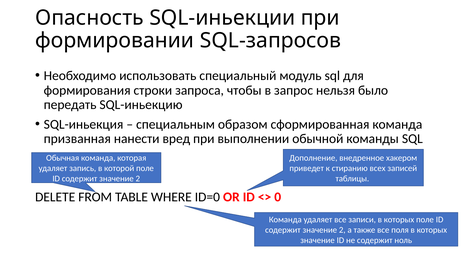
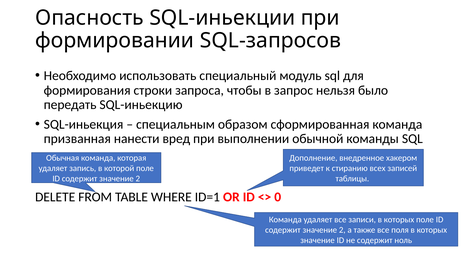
ID=0: ID=0 -> ID=1
